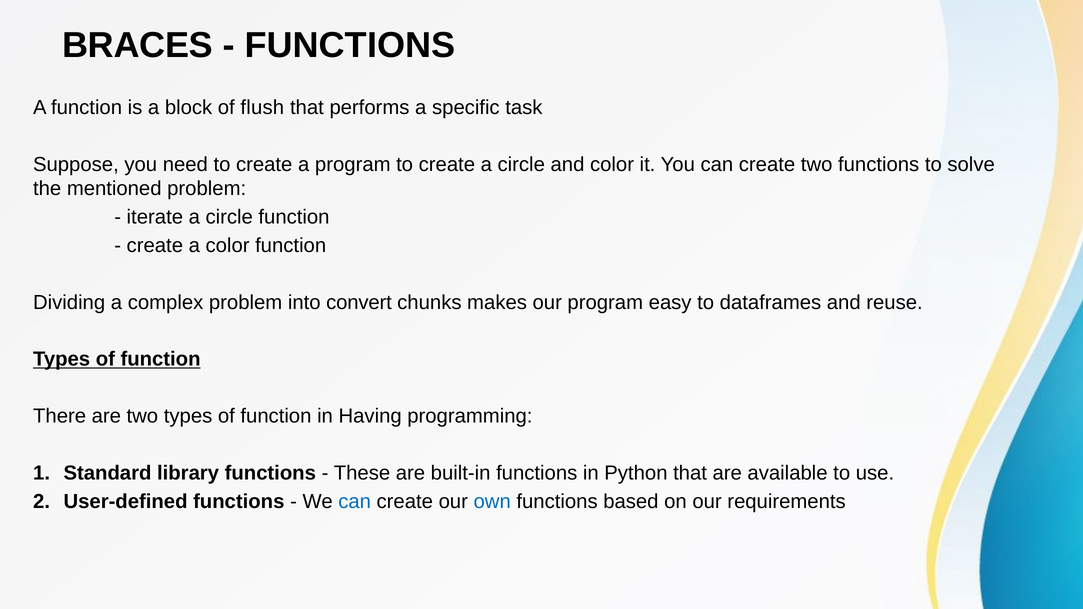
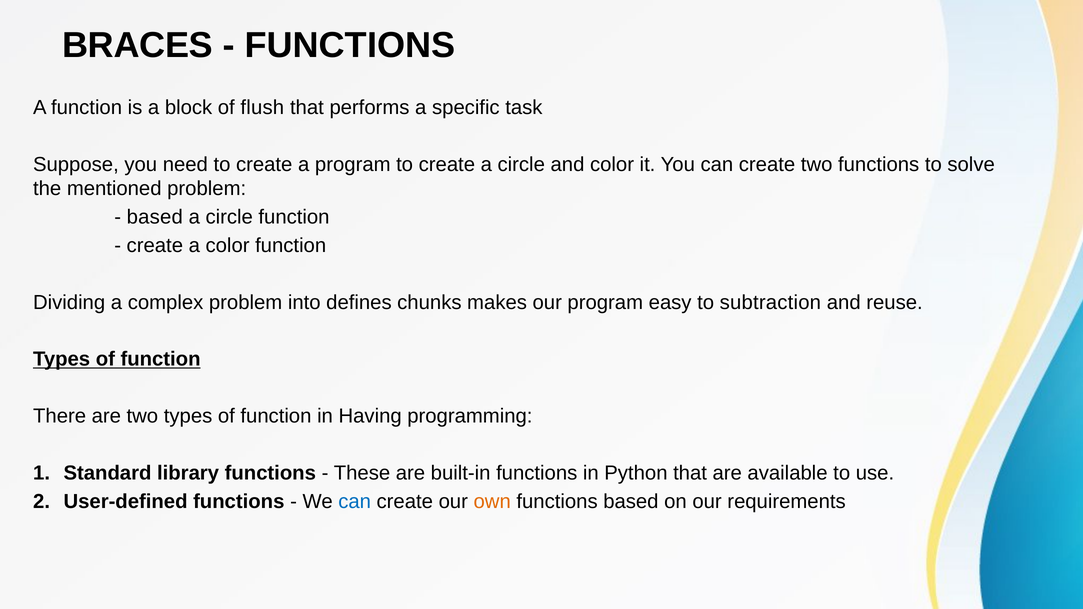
iterate at (155, 217): iterate -> based
convert: convert -> defines
dataframes: dataframes -> subtraction
own colour: blue -> orange
